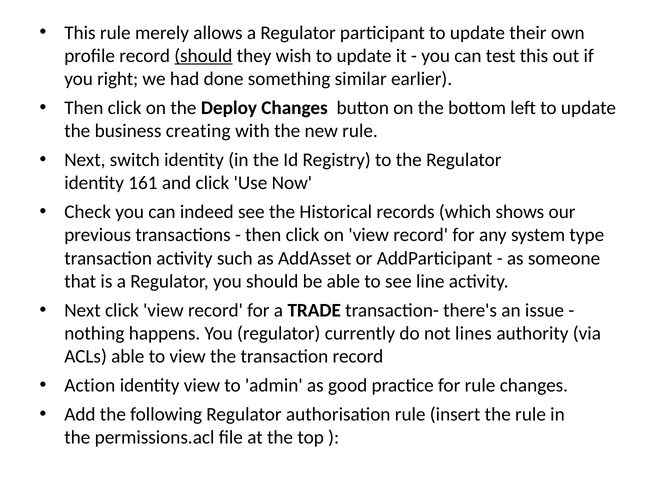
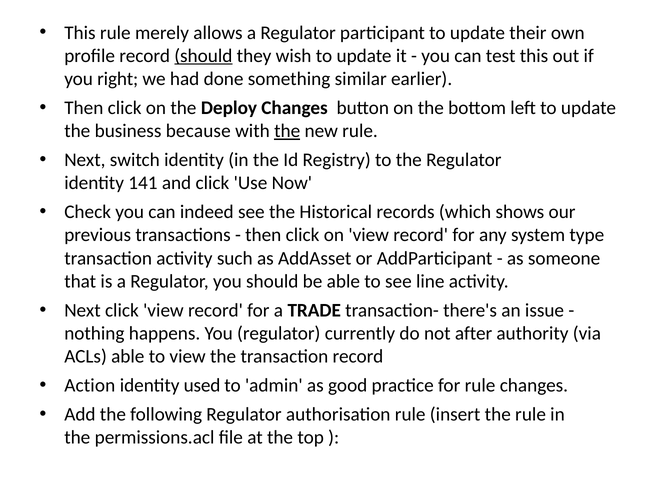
creating: creating -> because
the at (287, 131) underline: none -> present
161: 161 -> 141
lines: lines -> after
identity view: view -> used
